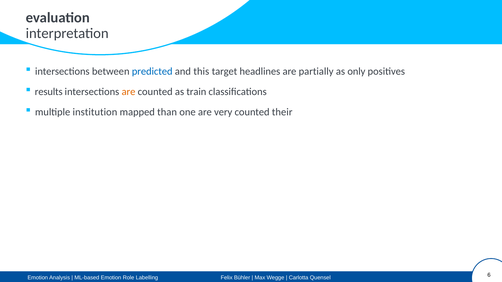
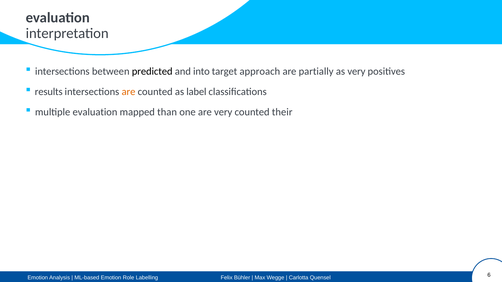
predicted colour: blue -> black
this: this -> into
headlines: headlines -> approach
as only: only -> very
train: train -> label
multiple institution: institution -> evaluation
